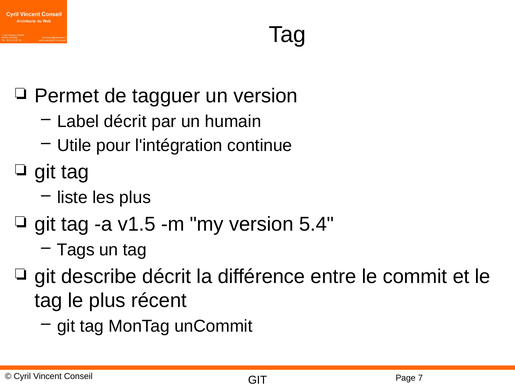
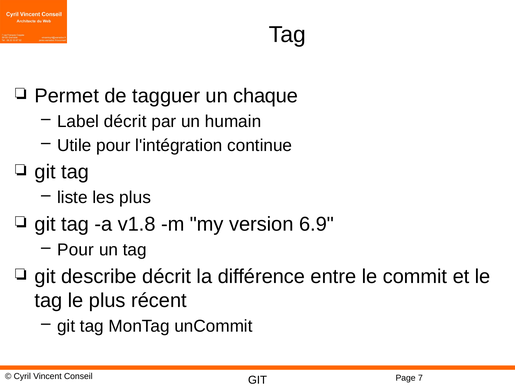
un version: version -> chaque
v1.5: v1.5 -> v1.8
5.4: 5.4 -> 6.9
Tags at (76, 249): Tags -> Pour
